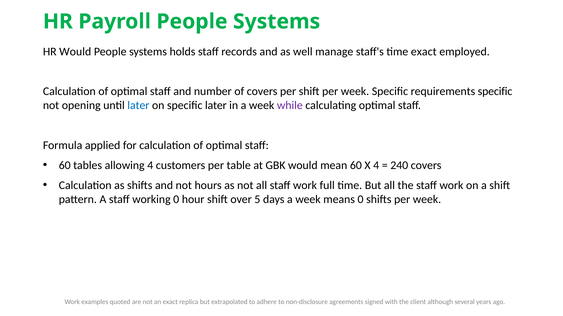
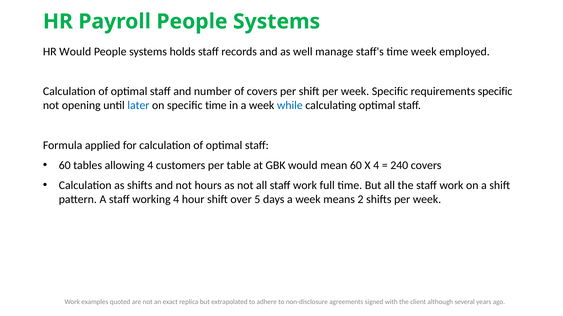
time exact: exact -> week
specific later: later -> time
while colour: purple -> blue
working 0: 0 -> 4
means 0: 0 -> 2
